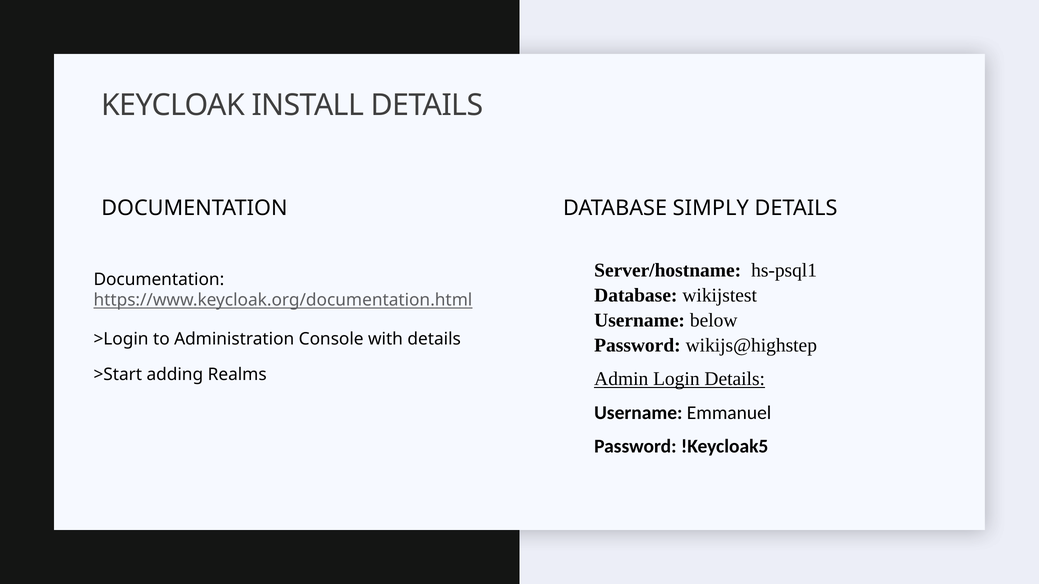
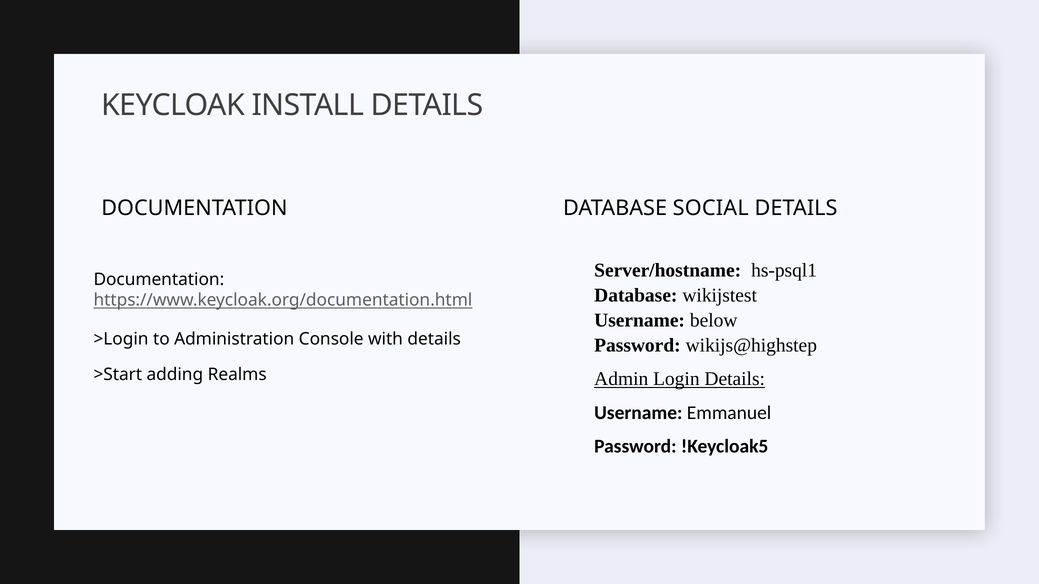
SIMPLY: SIMPLY -> SOCIAL
